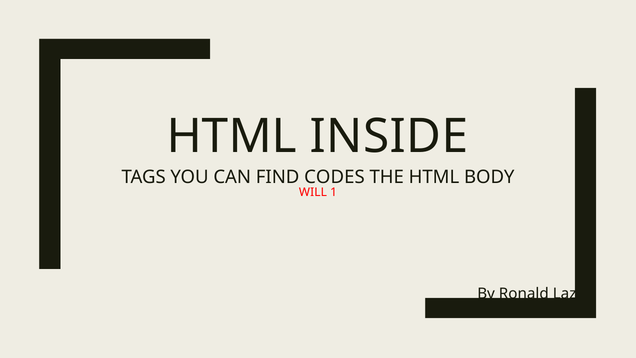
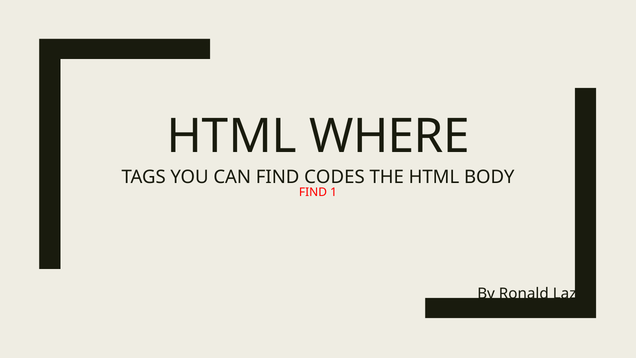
INSIDE: INSIDE -> WHERE
WILL at (313, 192): WILL -> FIND
